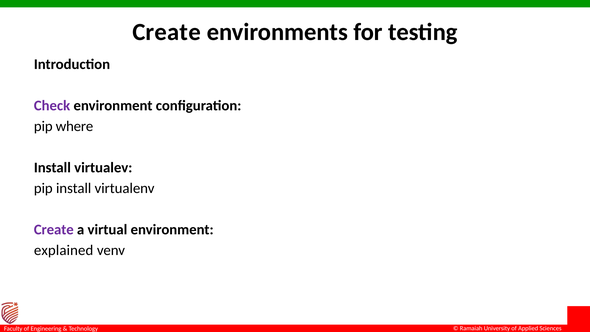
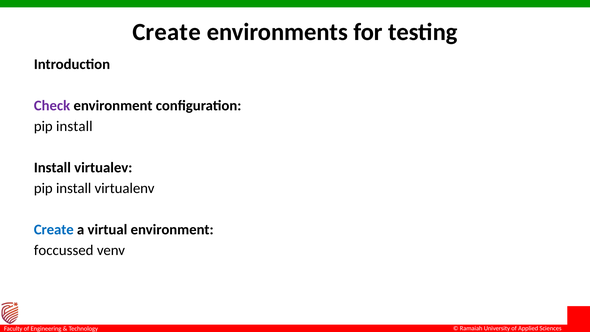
where at (74, 126): where -> install
Create at (54, 229) colour: purple -> blue
explained: explained -> foccussed
